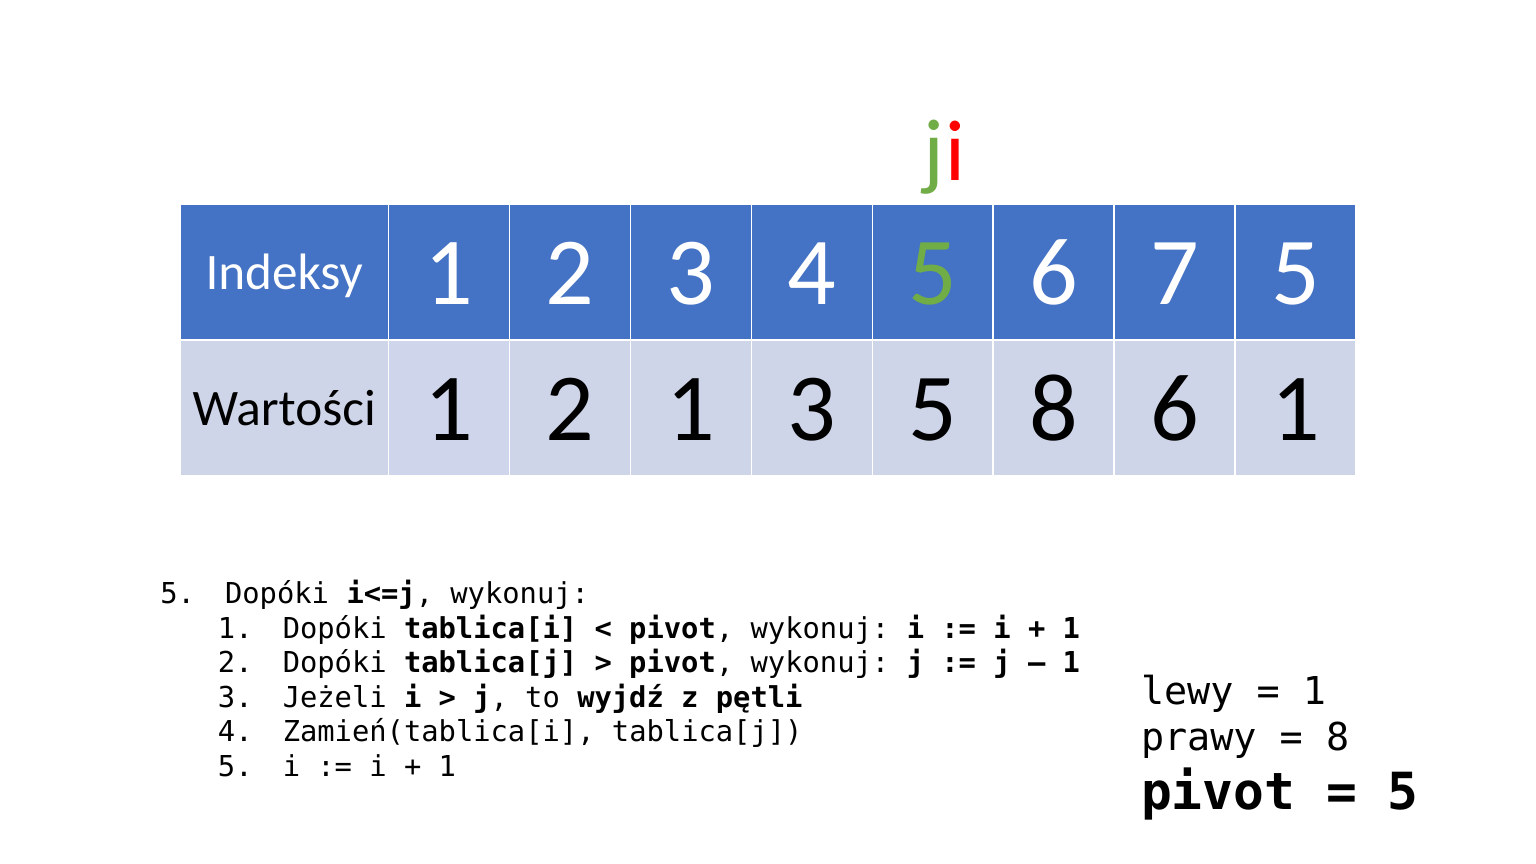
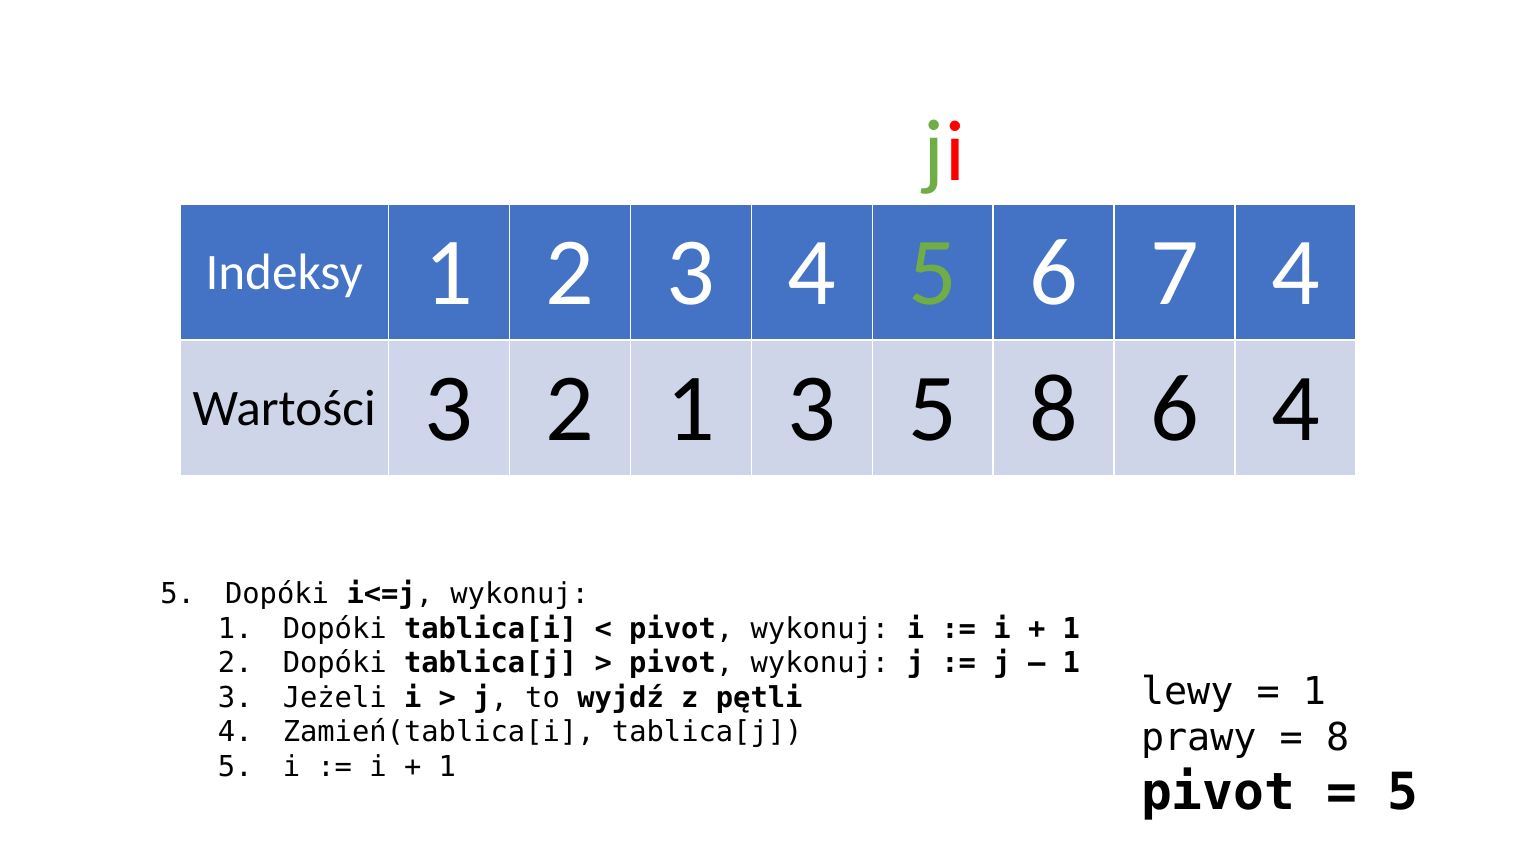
7 5: 5 -> 4
Wartości 1: 1 -> 3
6 1: 1 -> 4
